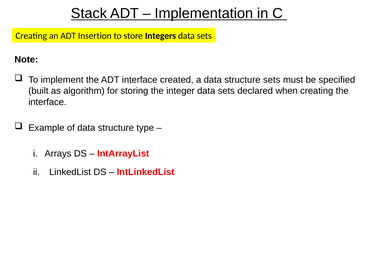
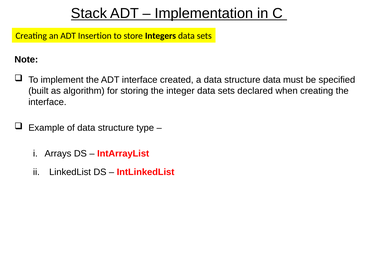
structure sets: sets -> data
